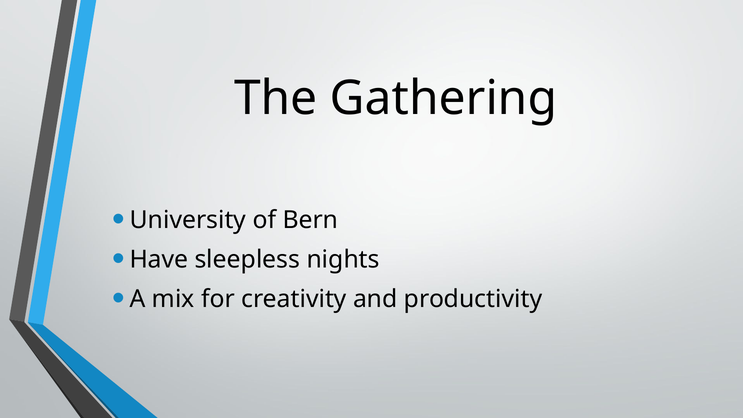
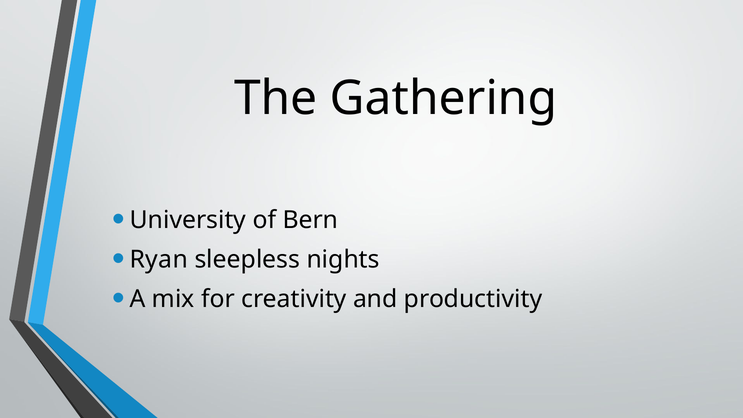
Have: Have -> Ryan
